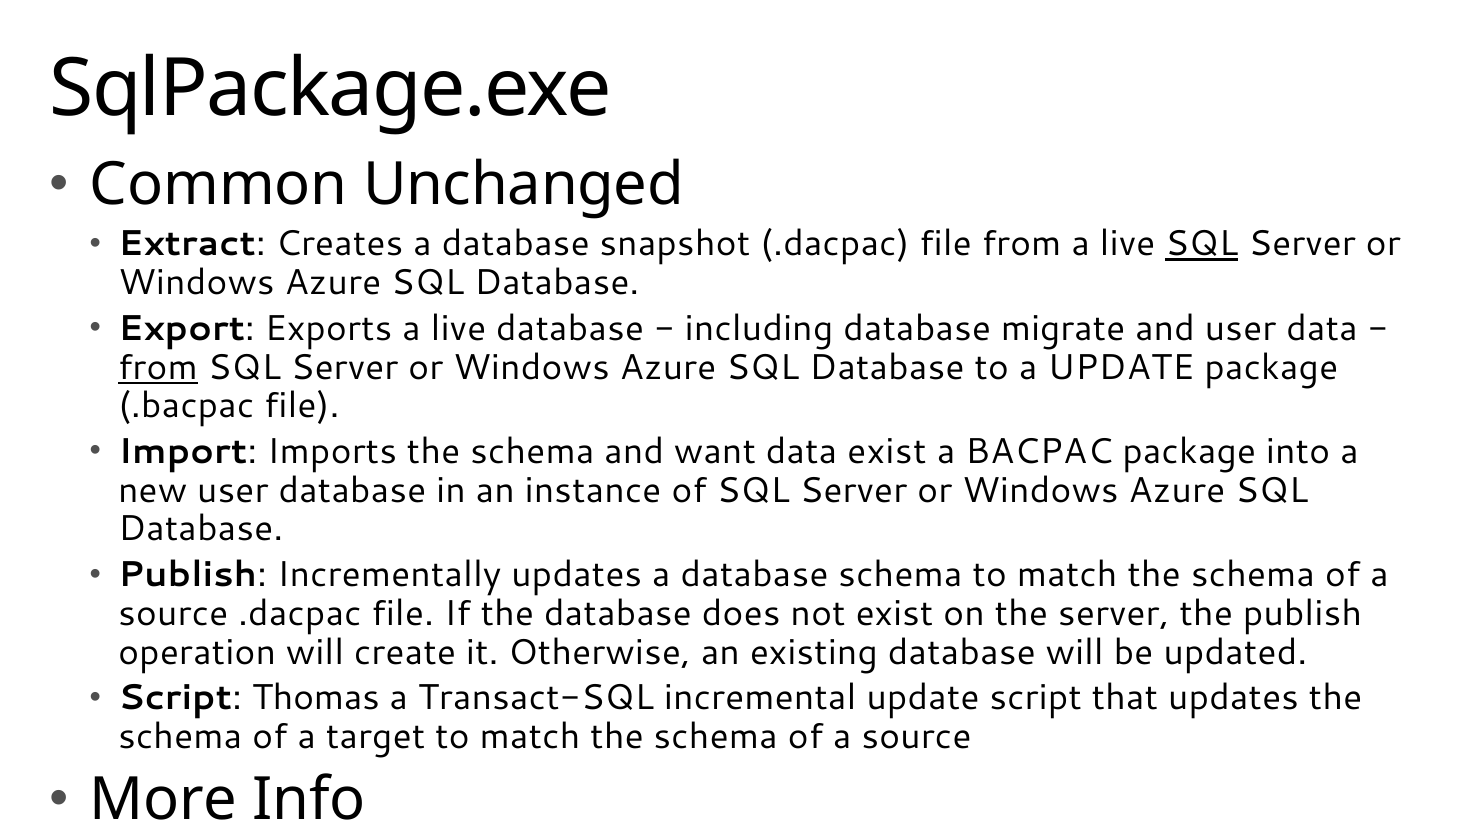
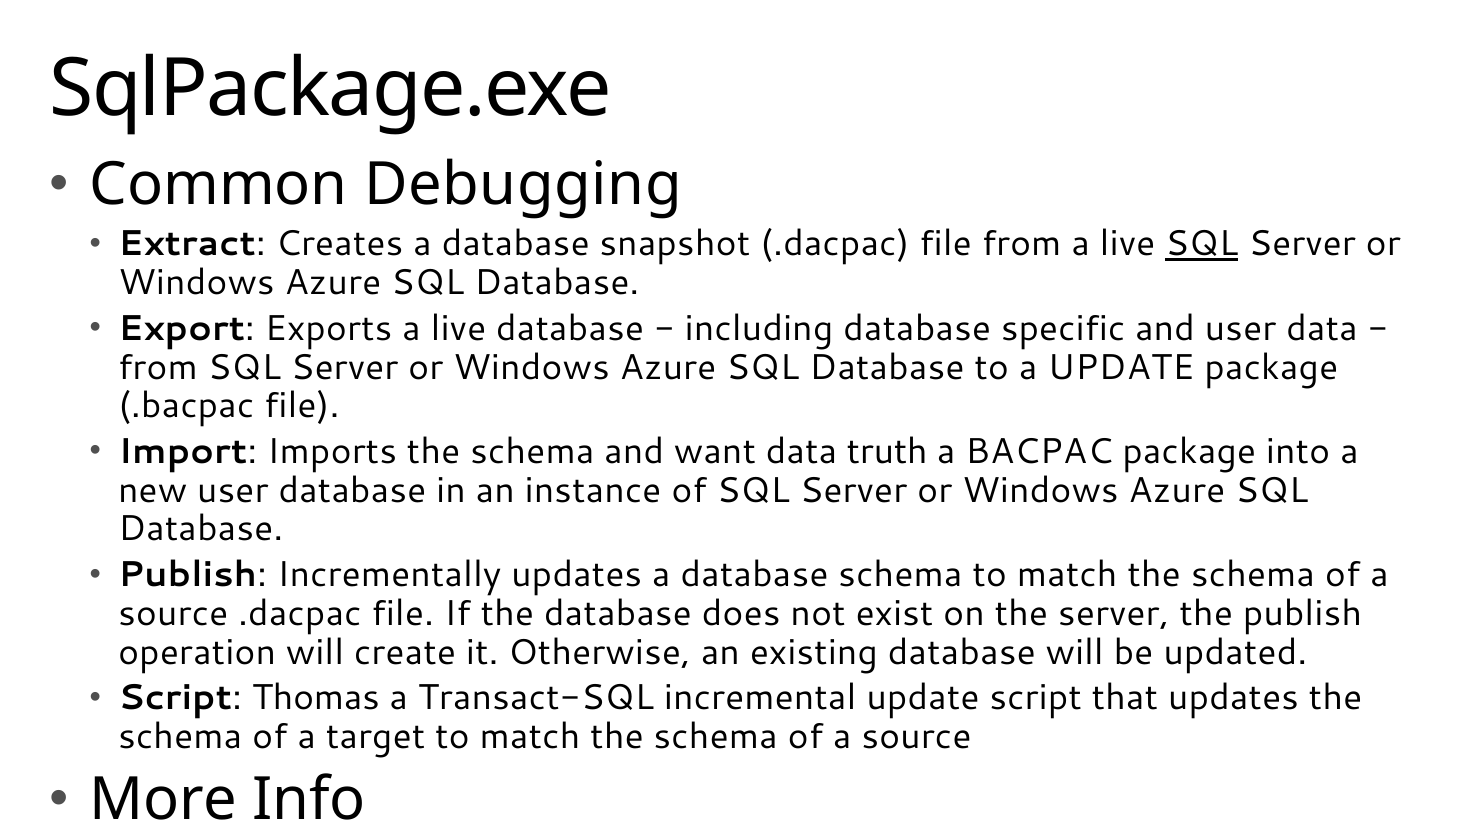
Unchanged: Unchanged -> Debugging
migrate: migrate -> specific
from at (158, 367) underline: present -> none
data exist: exist -> truth
